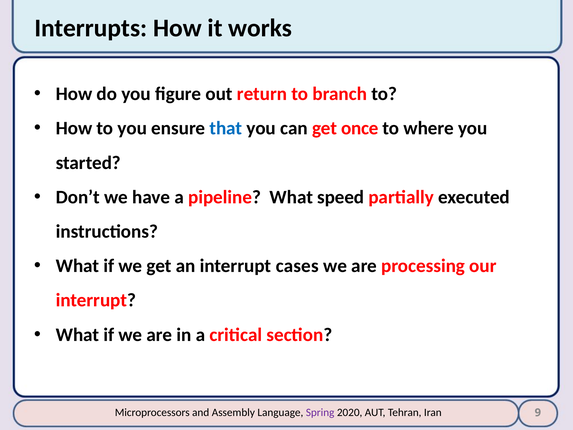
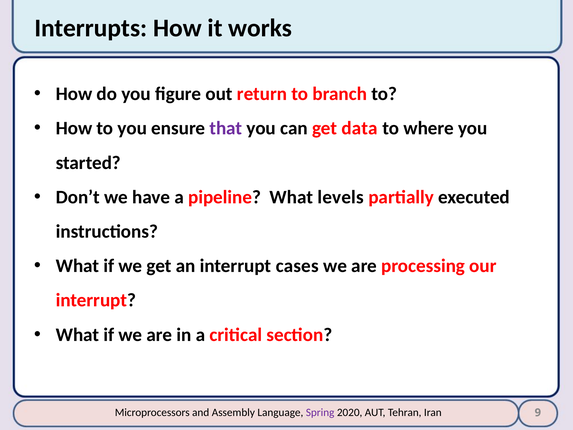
that colour: blue -> purple
once: once -> data
speed: speed -> levels
